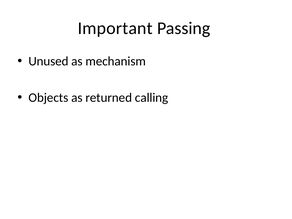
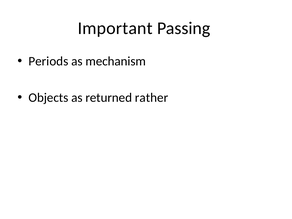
Unused: Unused -> Periods
calling: calling -> rather
